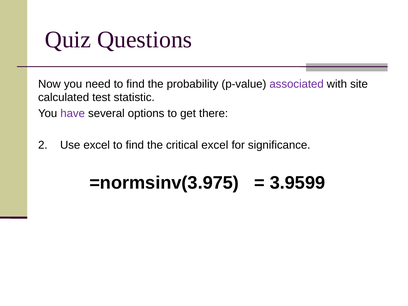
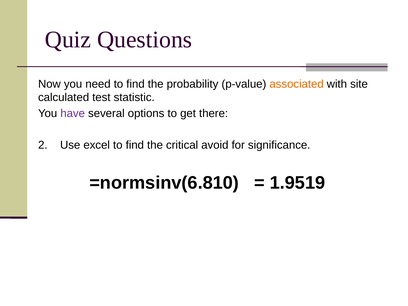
associated colour: purple -> orange
critical excel: excel -> avoid
=normsinv(3.975: =normsinv(3.975 -> =normsinv(6.810
3.9599: 3.9599 -> 1.9519
